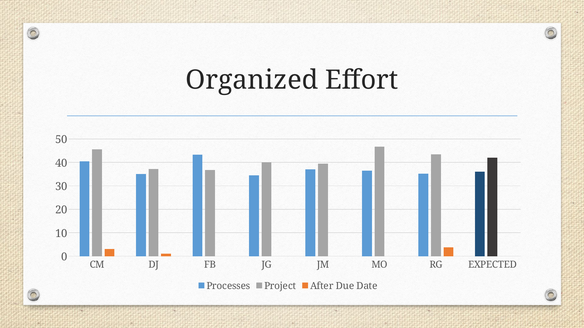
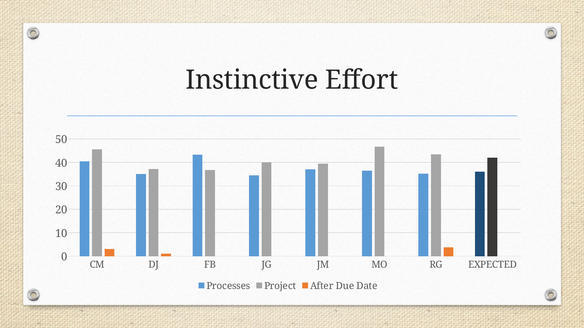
Organized: Organized -> Instinctive
